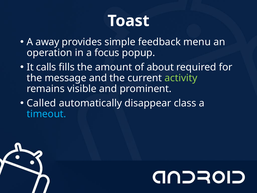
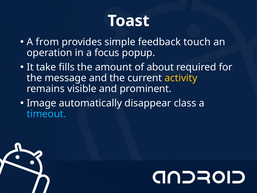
away: away -> from
menu: menu -> touch
calls: calls -> take
activity colour: light green -> yellow
Called: Called -> Image
